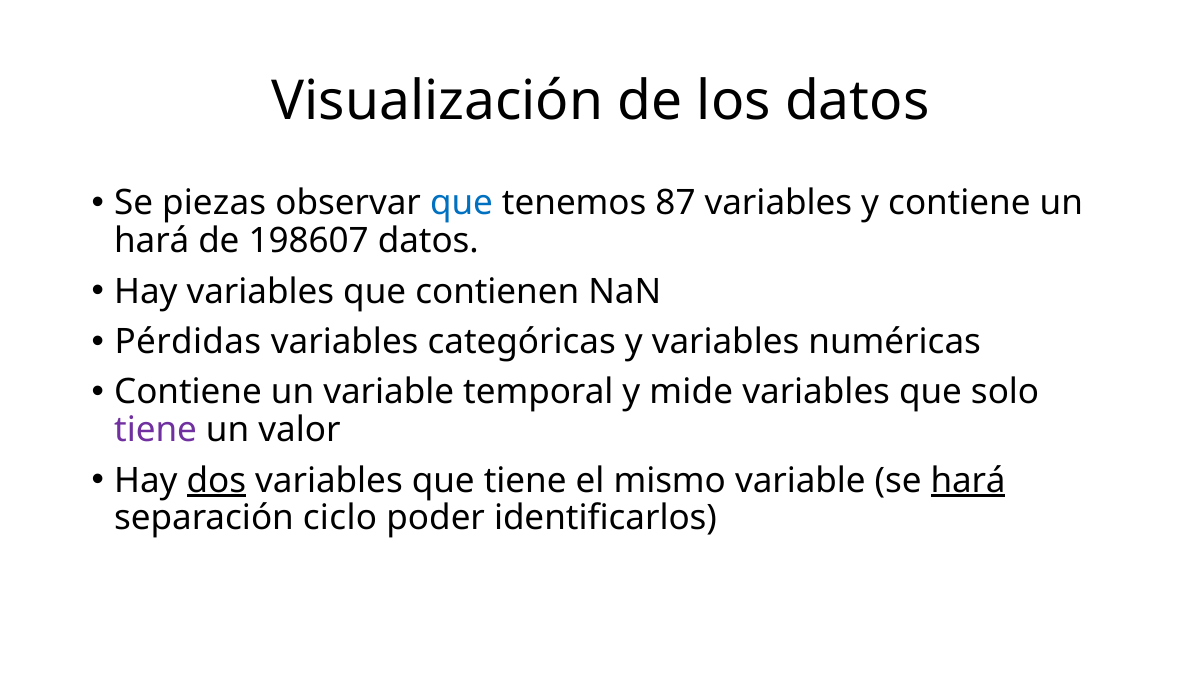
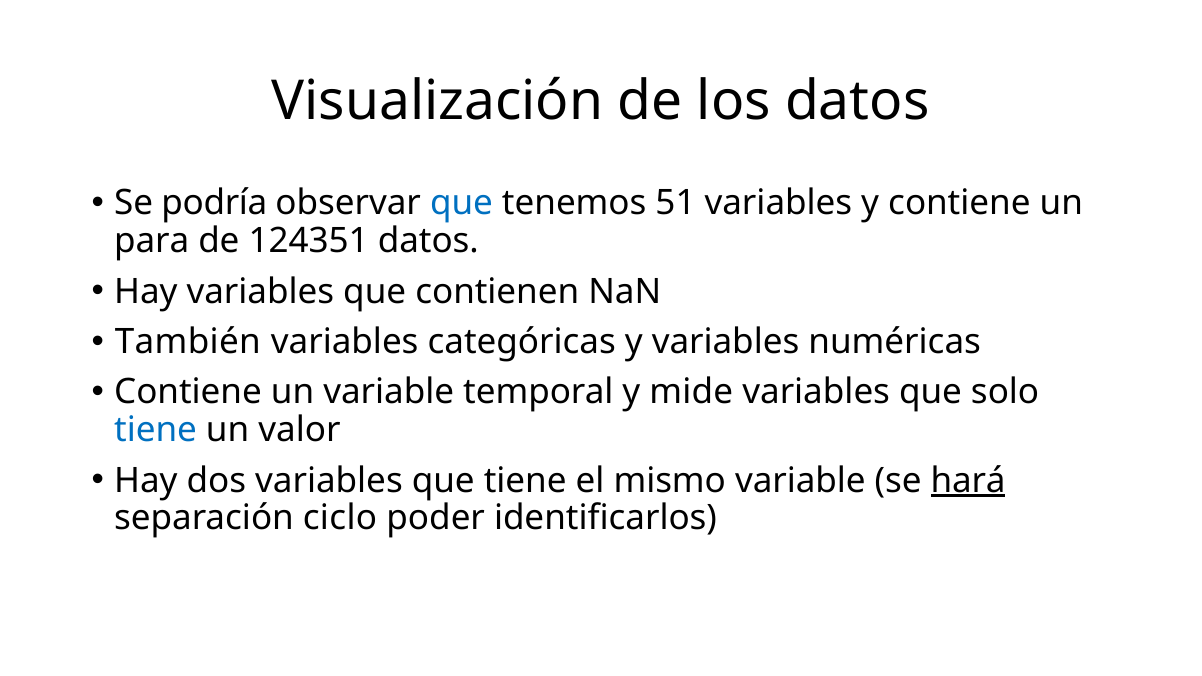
piezas: piezas -> podría
87: 87 -> 51
hará at (152, 241): hará -> para
198607: 198607 -> 124351
Pérdidas: Pérdidas -> También
tiene at (156, 430) colour: purple -> blue
dos underline: present -> none
